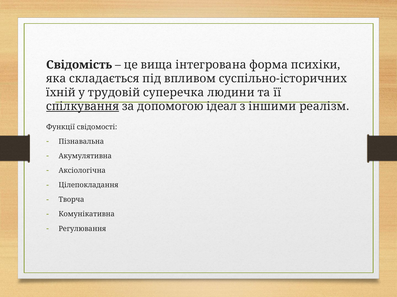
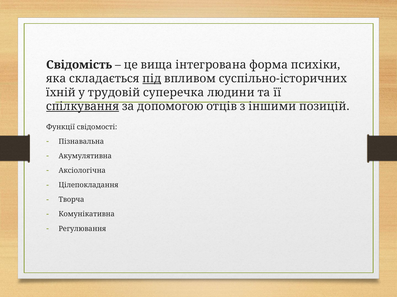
під underline: none -> present
ідеал: ідеал -> отців
реалізм: реалізм -> позицій
